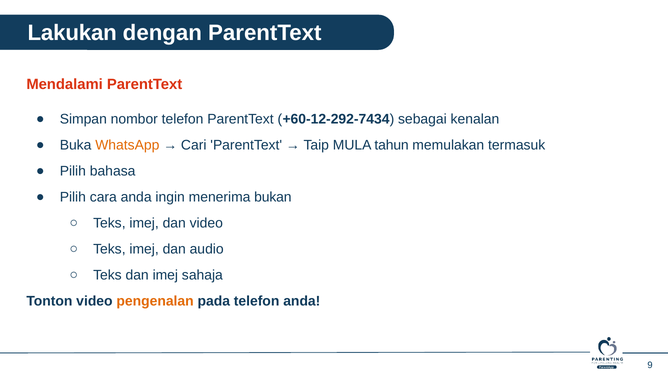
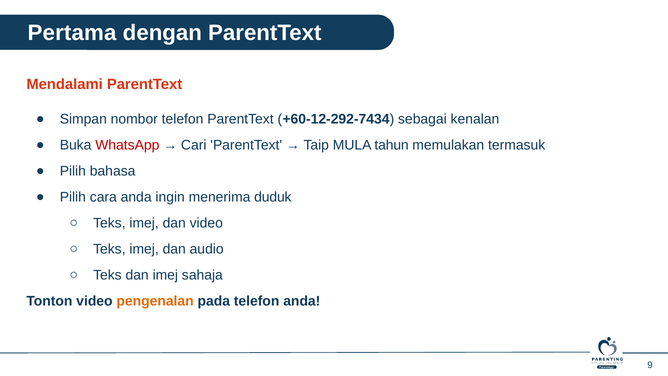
Lakukan: Lakukan -> Pertama
WhatsApp colour: orange -> red
bukan: bukan -> duduk
